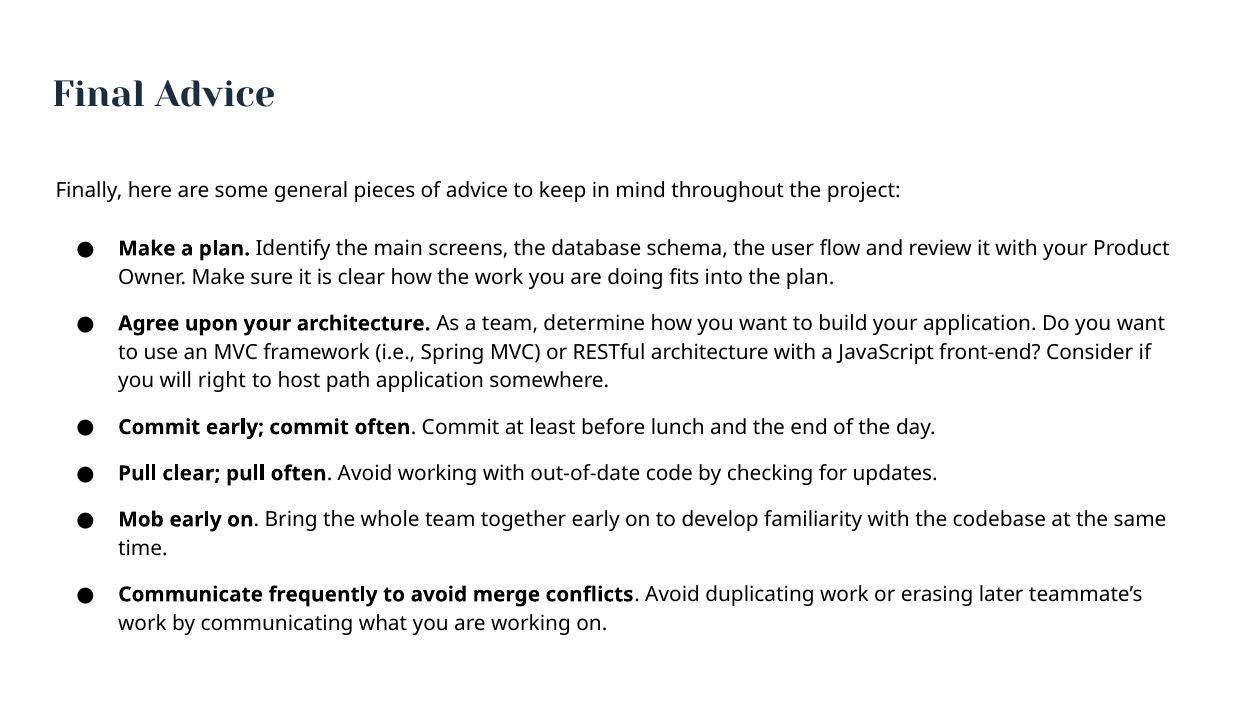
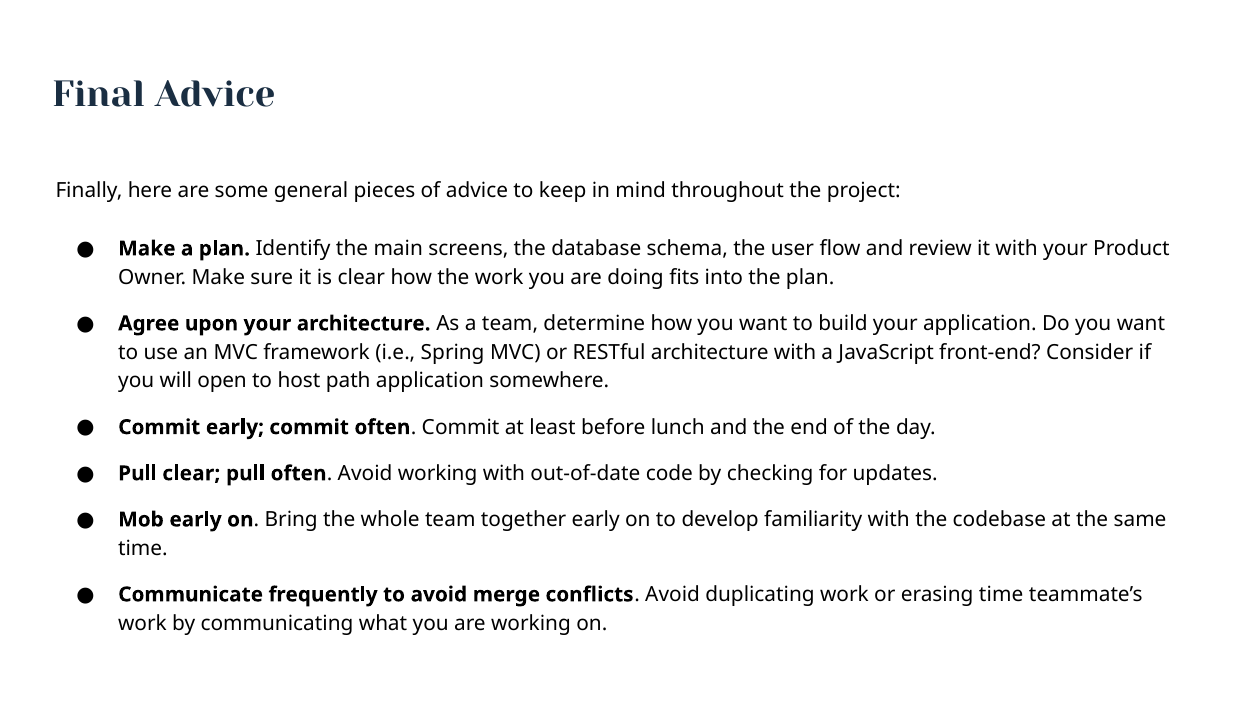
right: right -> open
erasing later: later -> time
